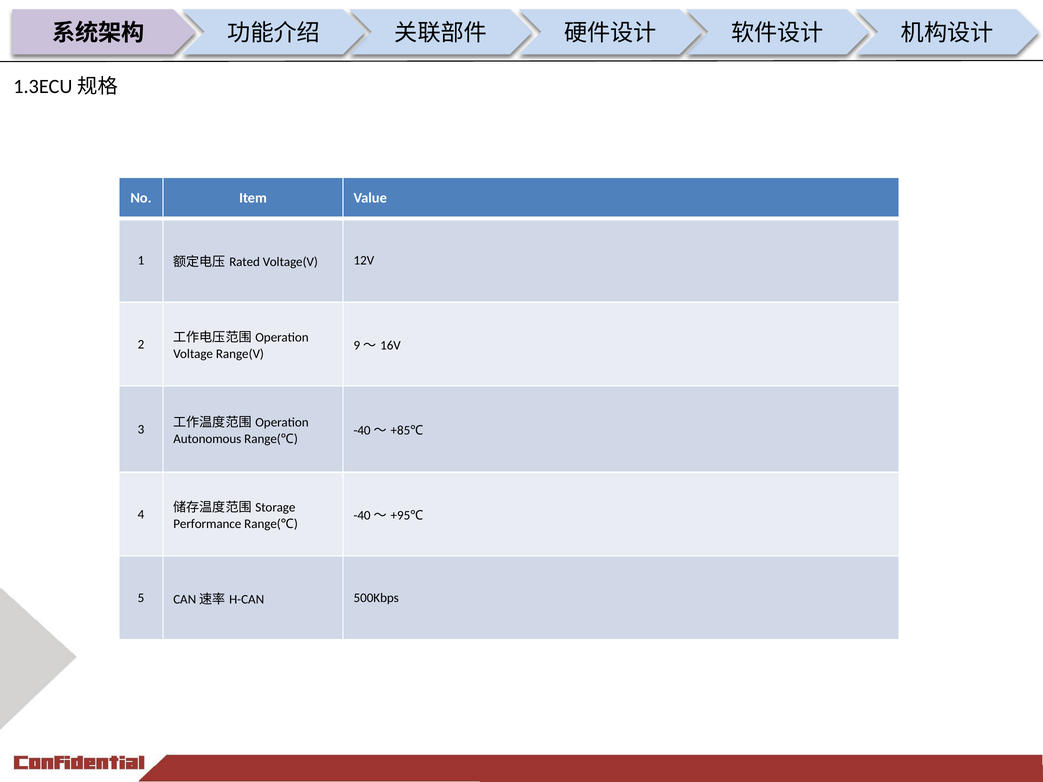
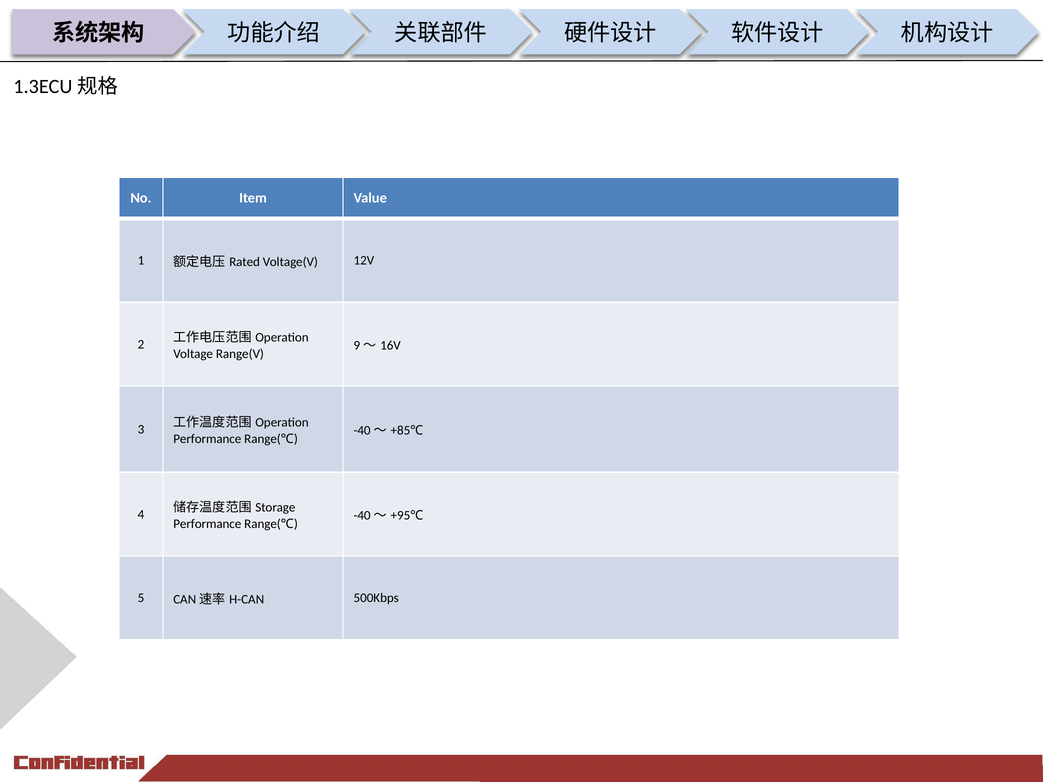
Autonomous at (207, 439): Autonomous -> Performance
